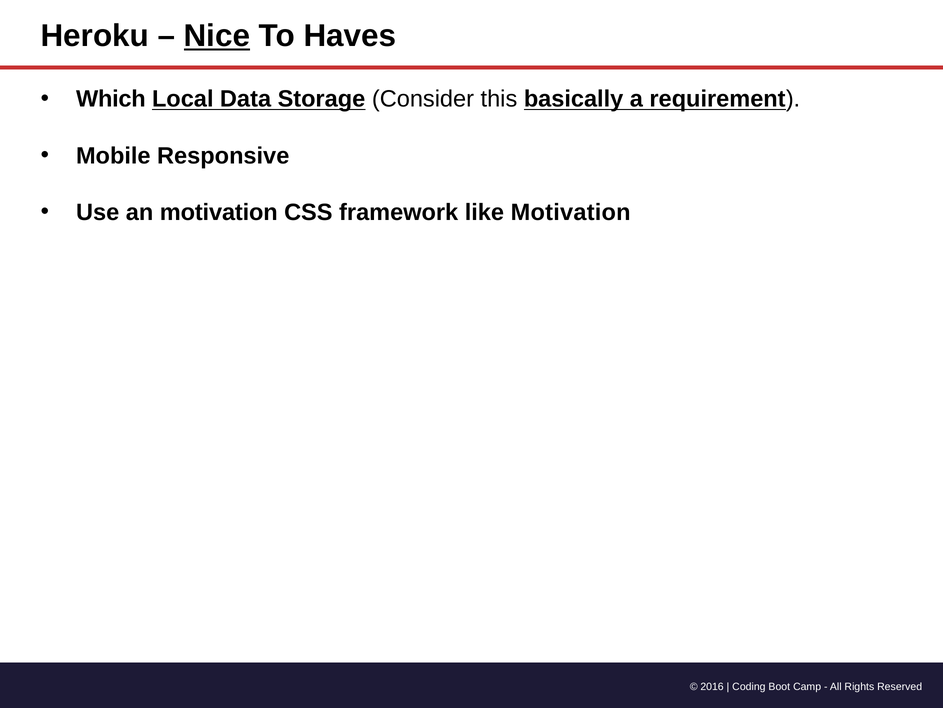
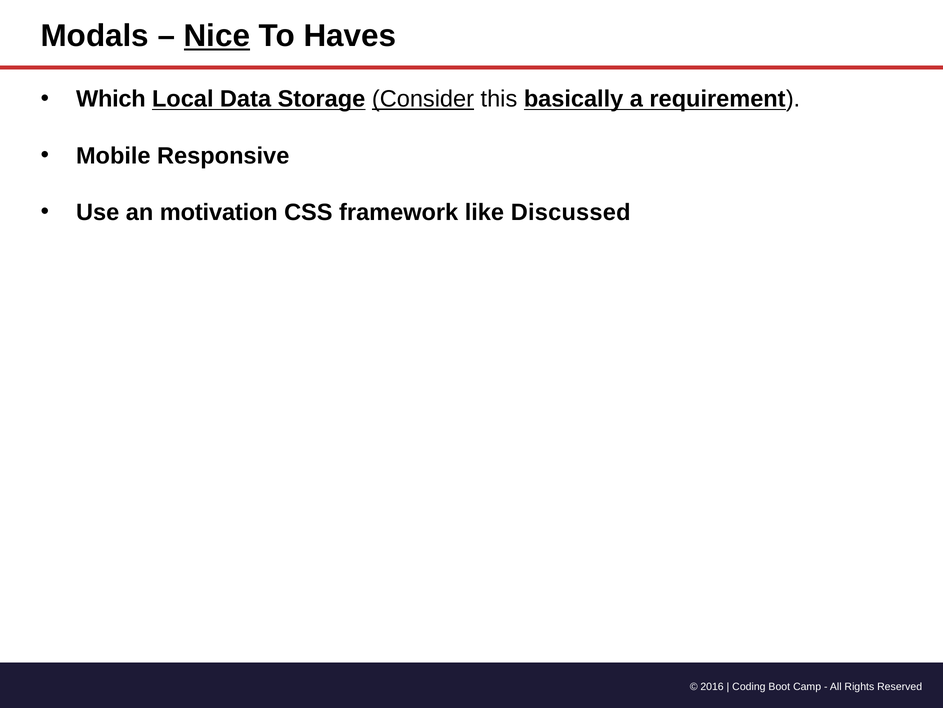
Heroku: Heroku -> Modals
Consider underline: none -> present
like Motivation: Motivation -> Discussed
